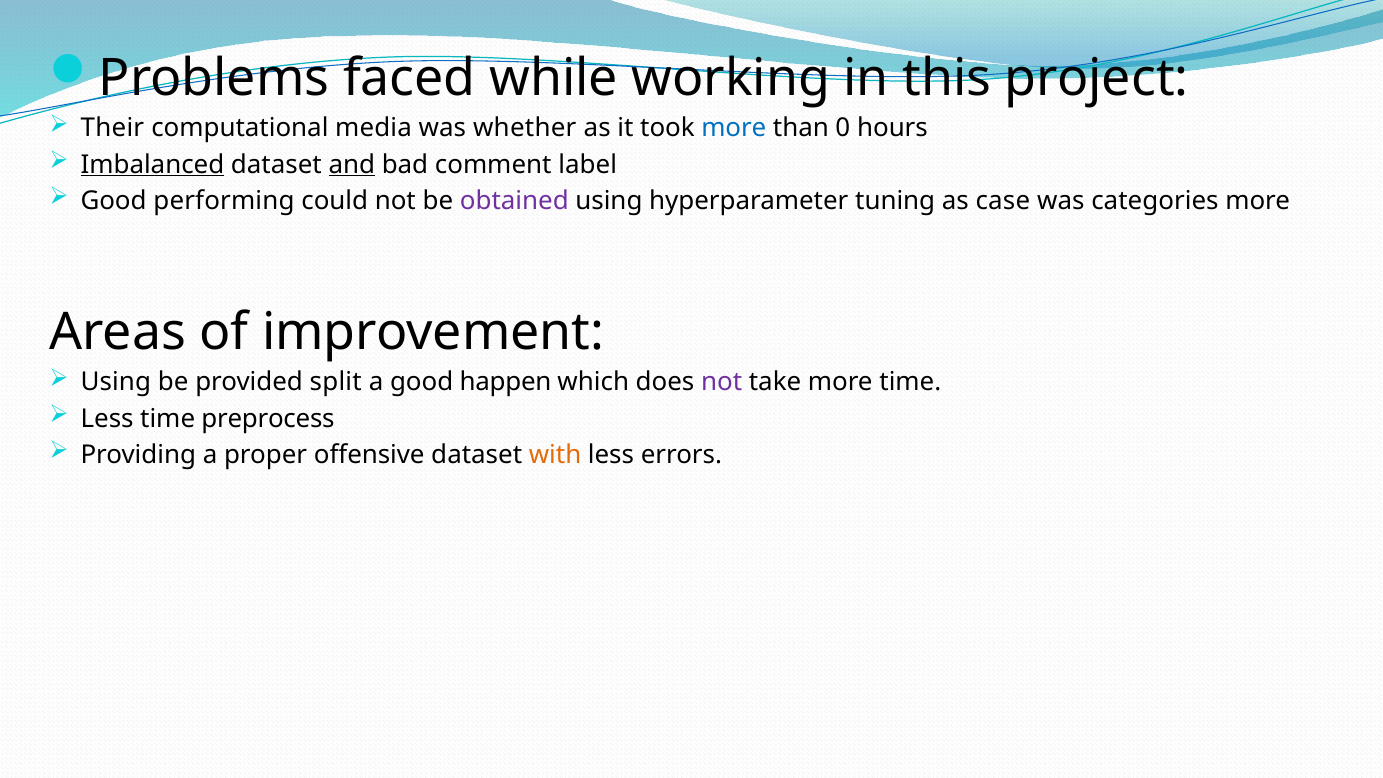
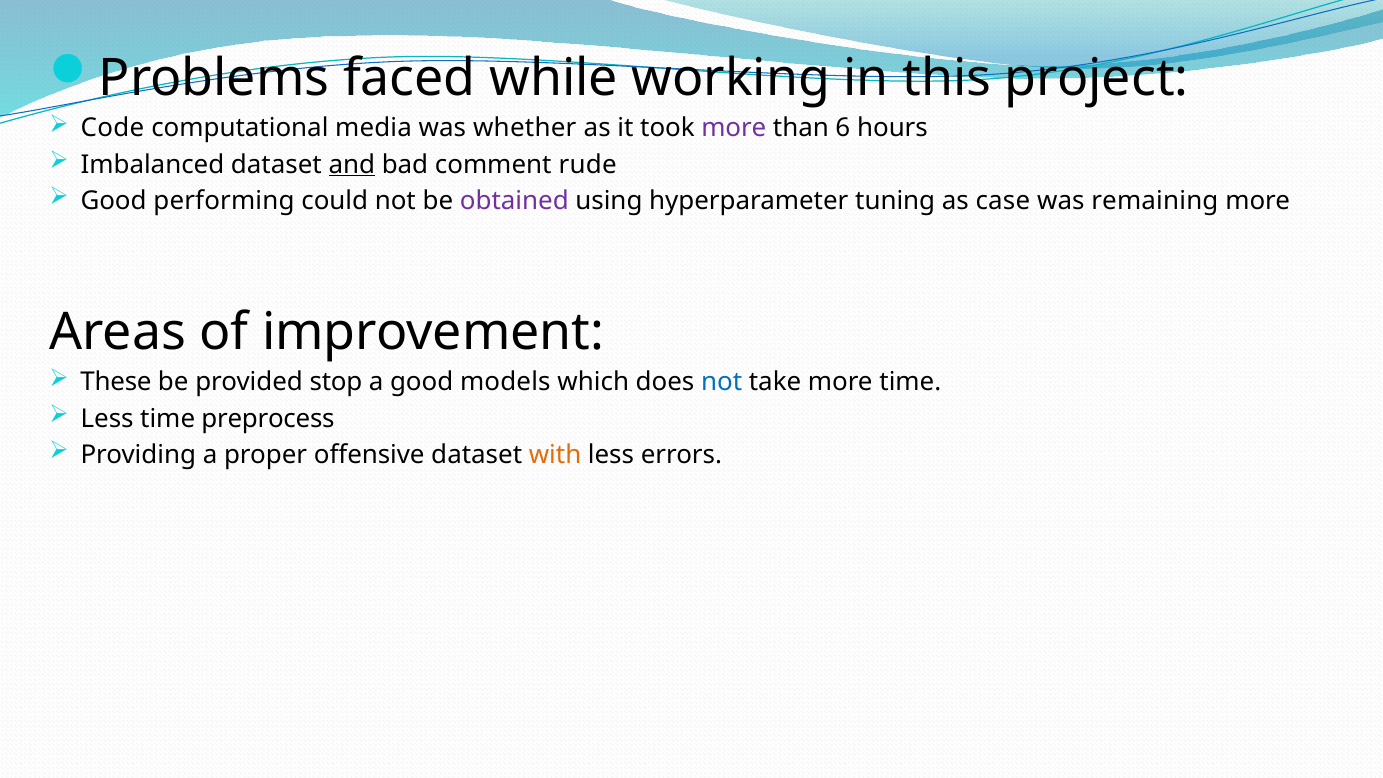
Their: Their -> Code
more at (734, 128) colour: blue -> purple
0: 0 -> 6
Imbalanced underline: present -> none
label: label -> rude
categories: categories -> remaining
Using at (116, 382): Using -> These
split: split -> stop
happen: happen -> models
not at (722, 382) colour: purple -> blue
